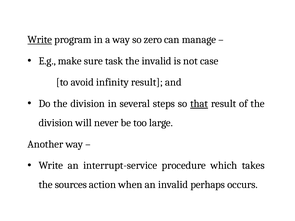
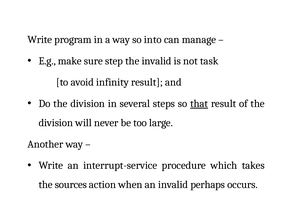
Write at (40, 40) underline: present -> none
zero: zero -> into
task: task -> step
case: case -> task
